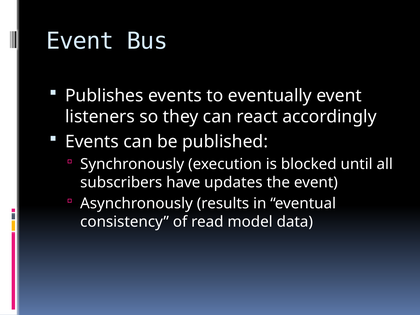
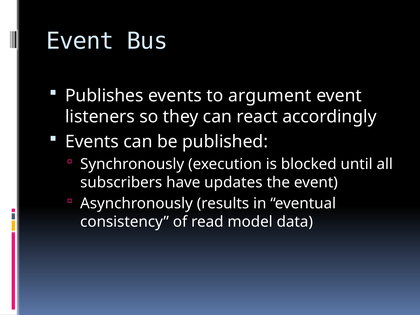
eventually: eventually -> argument
